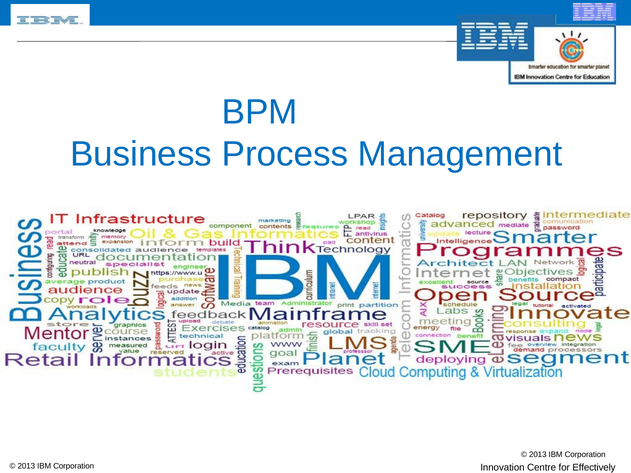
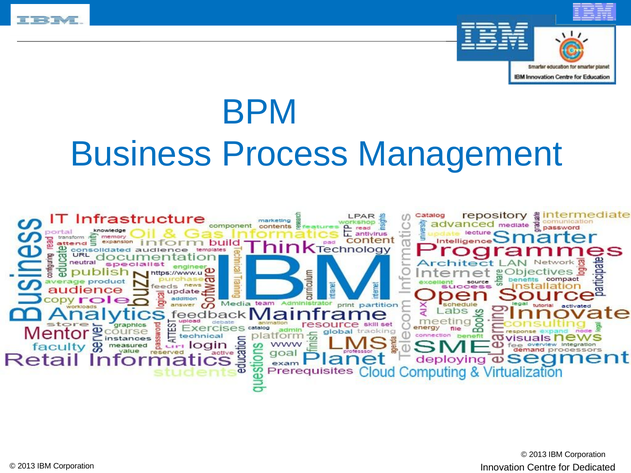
Effectively: Effectively -> Dedicated
